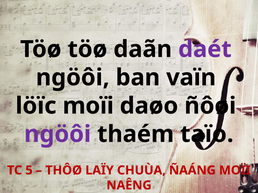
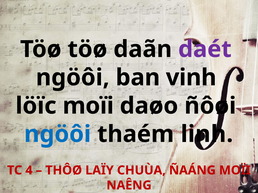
vaïn: vaïn -> vinh
ngöôi at (58, 134) colour: purple -> blue
taïo: taïo -> linh
5: 5 -> 4
